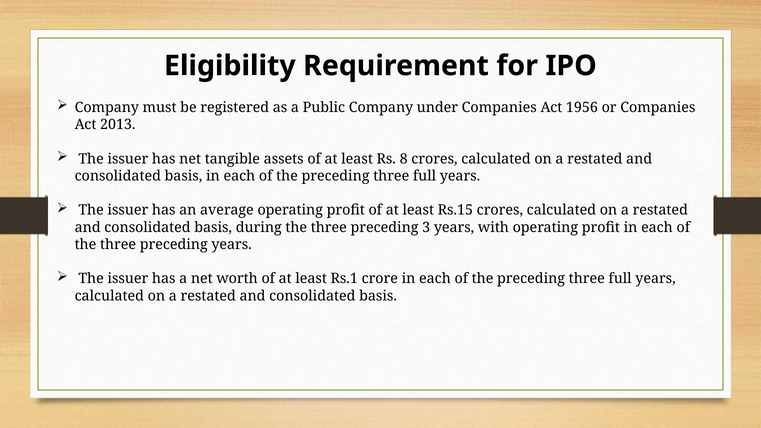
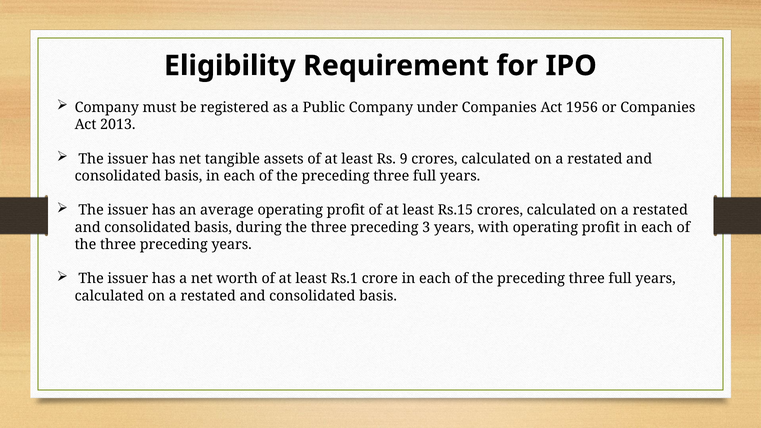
8: 8 -> 9
